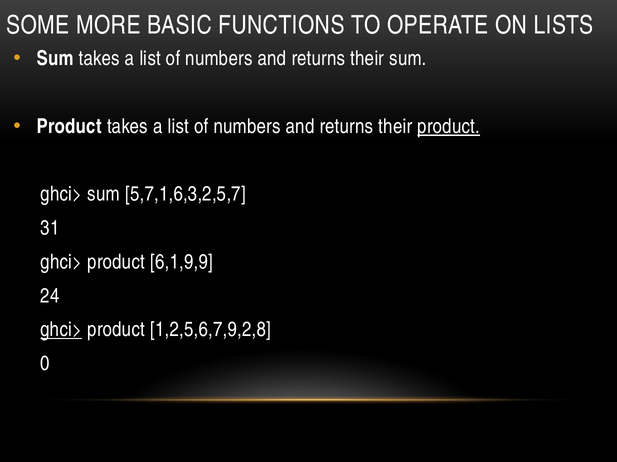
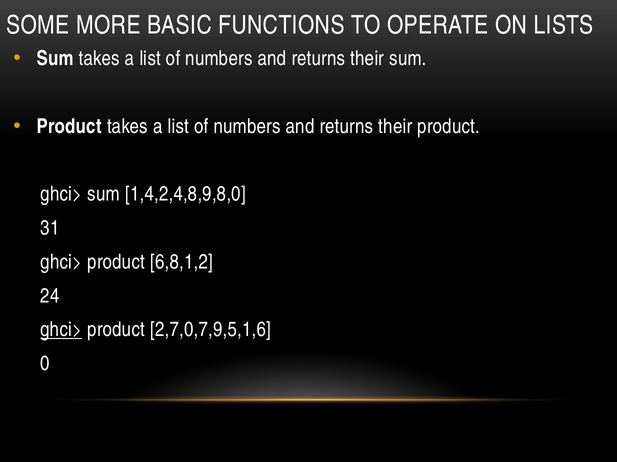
product at (449, 127) underline: present -> none
5,7,1,6,3,2,5,7: 5,7,1,6,3,2,5,7 -> 1,4,2,4,8,9,8,0
6,1,9,9: 6,1,9,9 -> 6,8,1,2
1,2,5,6,7,9,2,8: 1,2,5,6,7,9,2,8 -> 2,7,0,7,9,5,1,6
